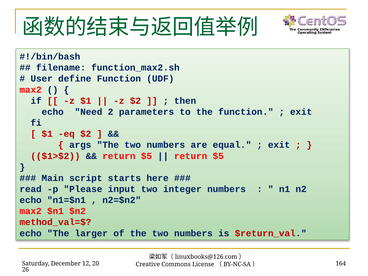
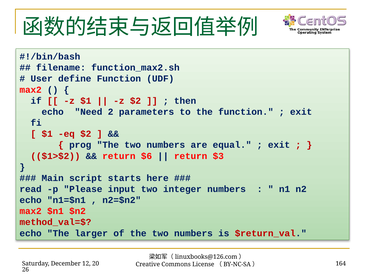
args: args -> prog
$5 at (147, 156): $5 -> $6
$5 at (218, 156): $5 -> $3
